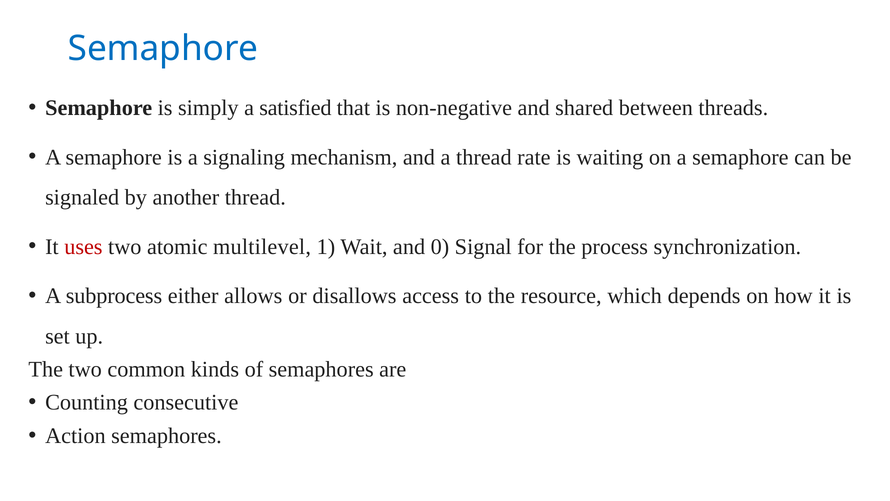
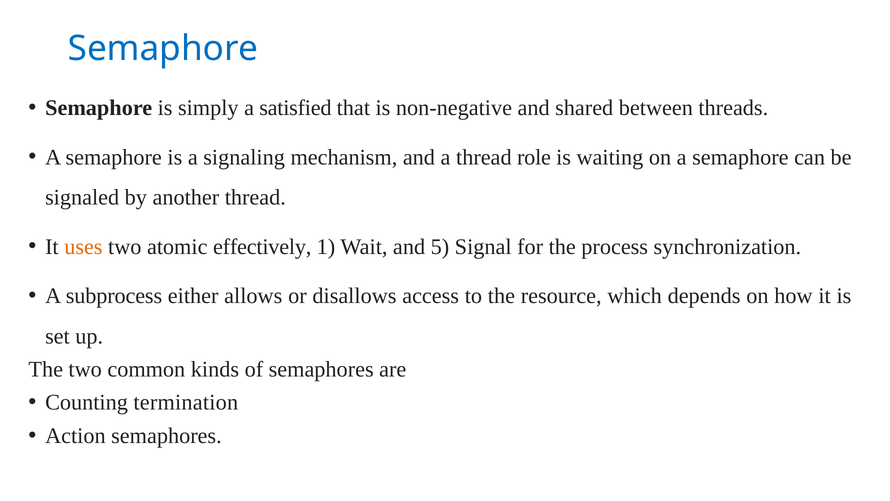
rate: rate -> role
uses colour: red -> orange
multilevel: multilevel -> effectively
0: 0 -> 5
consecutive: consecutive -> termination
